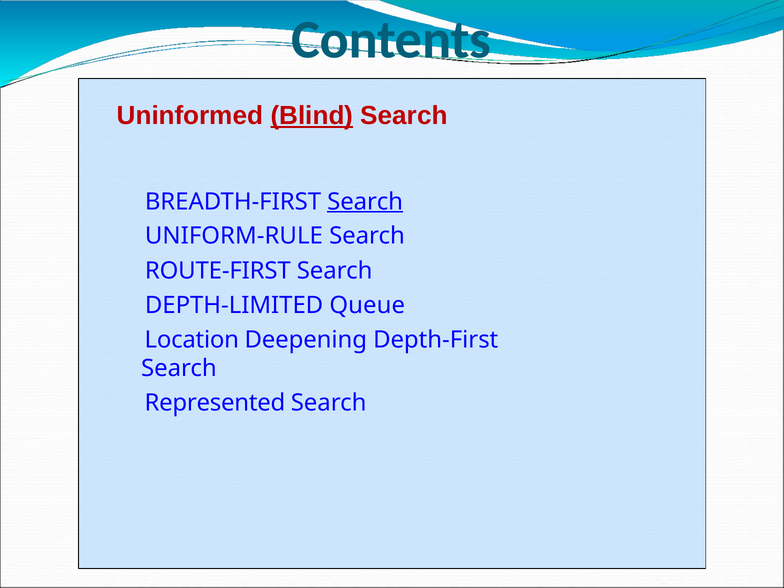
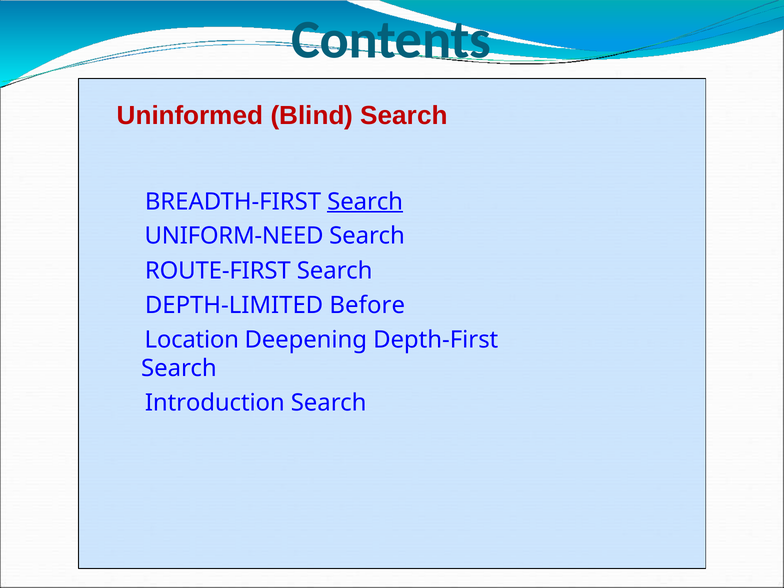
Blind underline: present -> none
UNIFORM-RULE: UNIFORM-RULE -> UNIFORM-NEED
Queue: Queue -> Before
Represented: Represented -> Introduction
